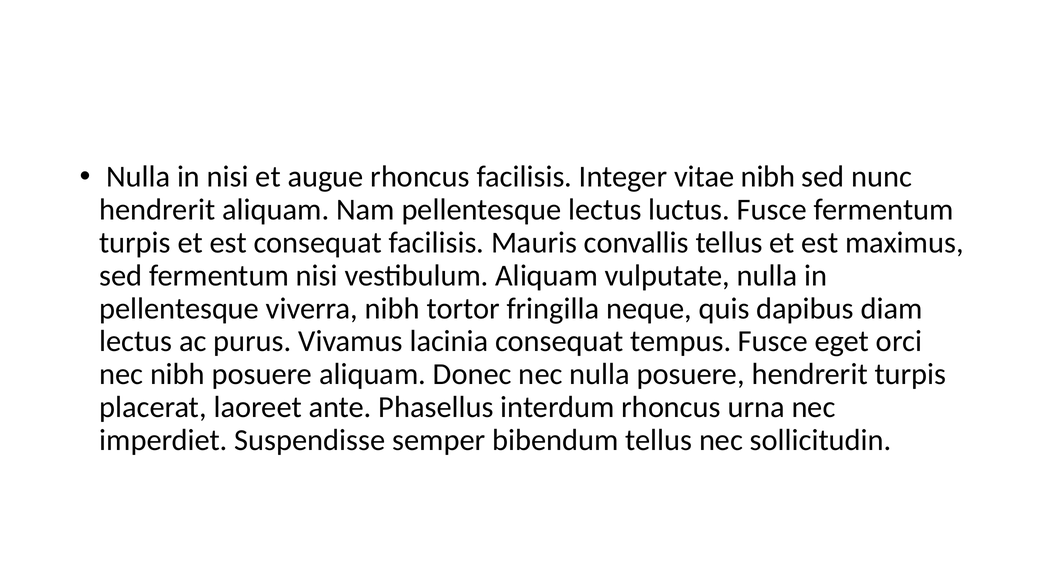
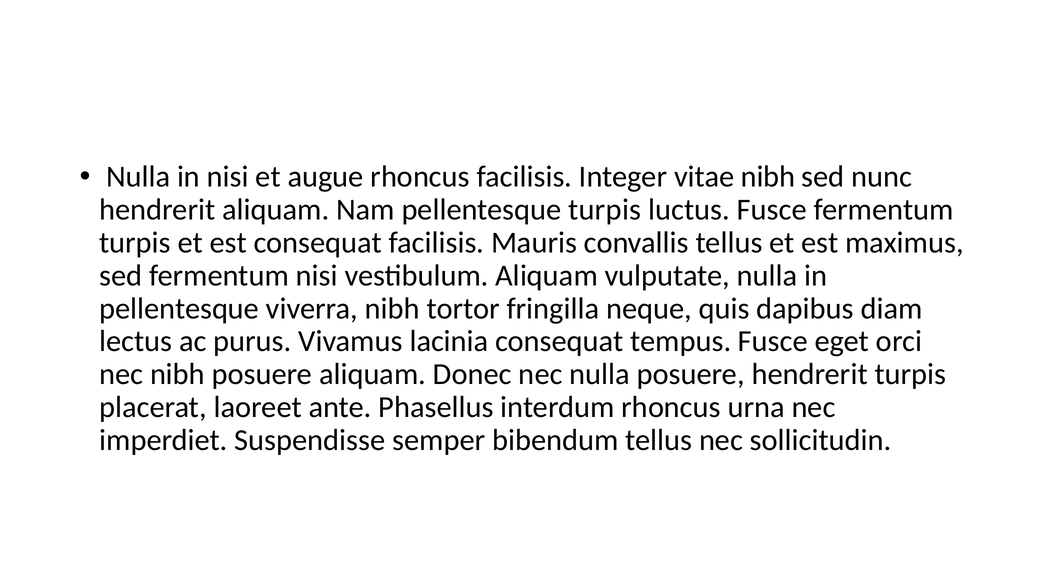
pellentesque lectus: lectus -> turpis
